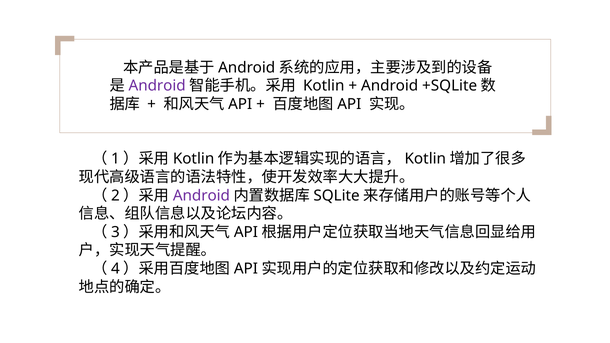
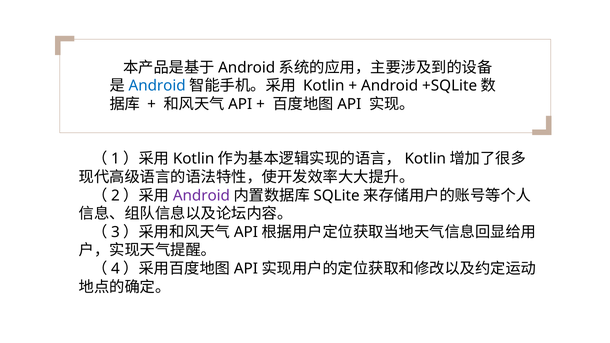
Android at (157, 86) colour: purple -> blue
